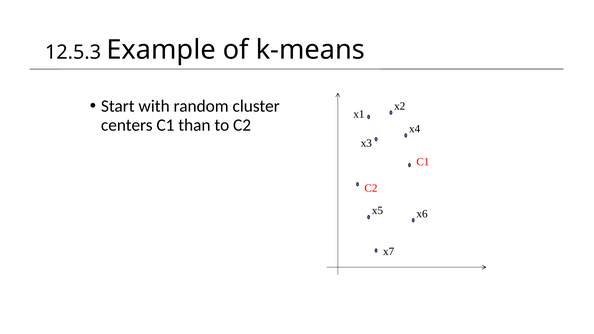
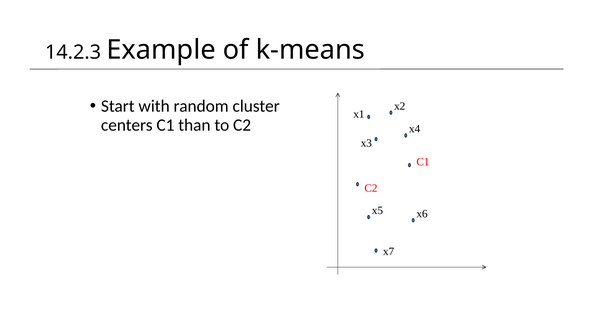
12.5.3: 12.5.3 -> 14.2.3
